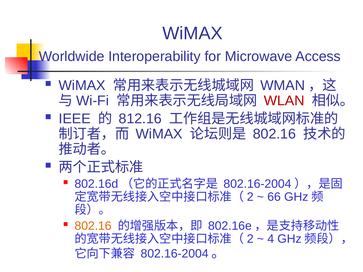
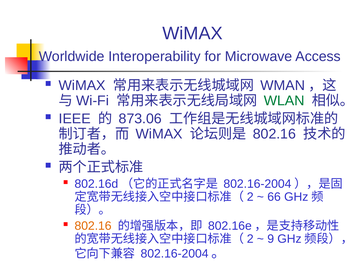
WLAN colour: red -> green
812.16: 812.16 -> 873.06
4: 4 -> 9
